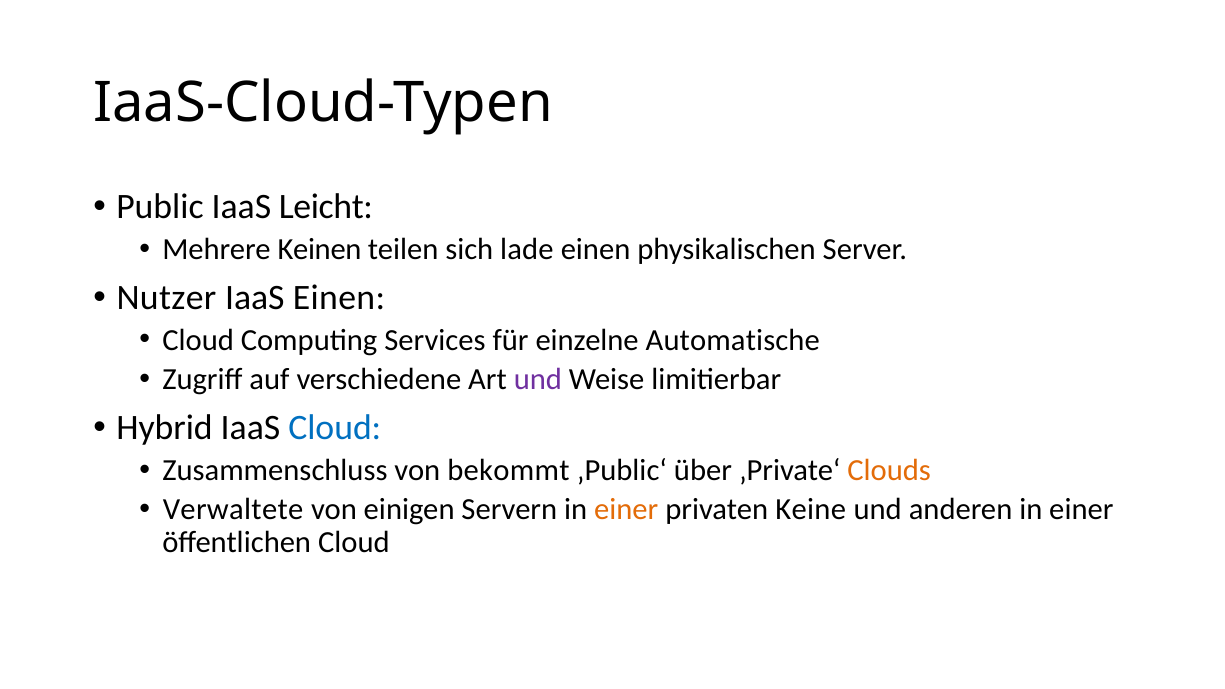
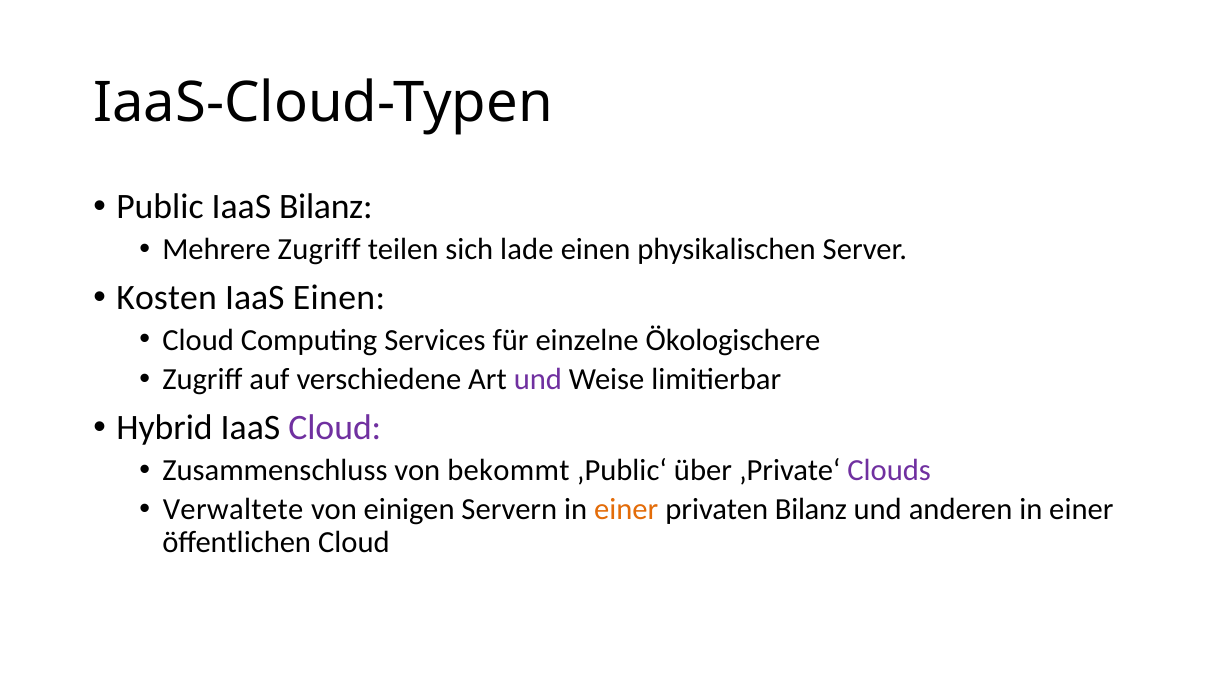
IaaS Leicht: Leicht -> Bilanz
Mehrere Keinen: Keinen -> Zugriff
Nutzer: Nutzer -> Kosten
Automatische: Automatische -> Ökologischere
Cloud at (335, 428) colour: blue -> purple
Clouds colour: orange -> purple
privaten Keine: Keine -> Bilanz
